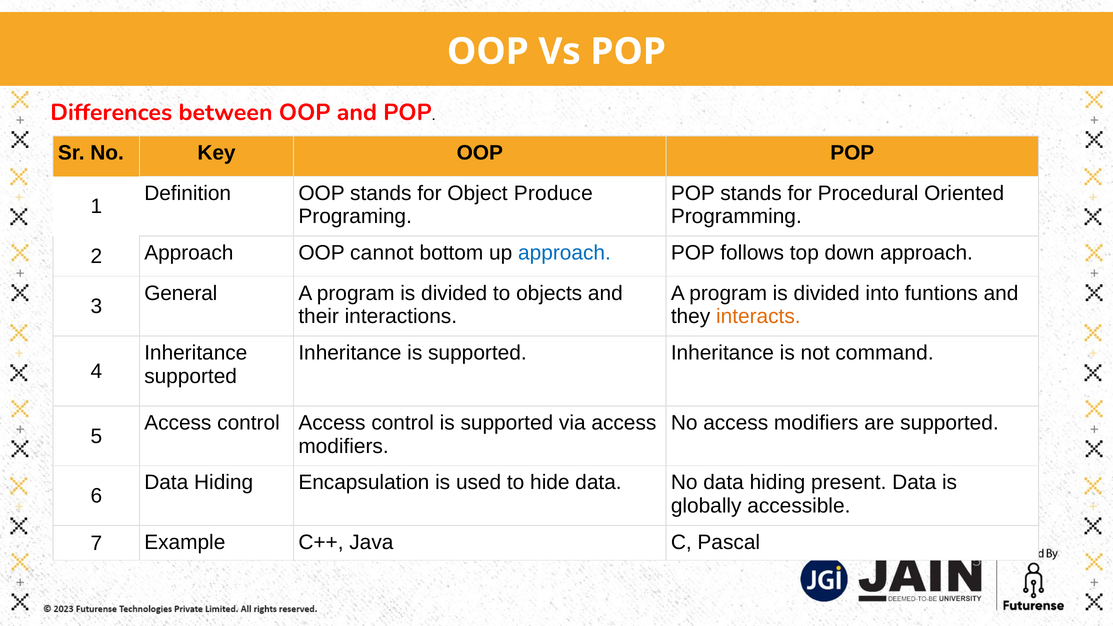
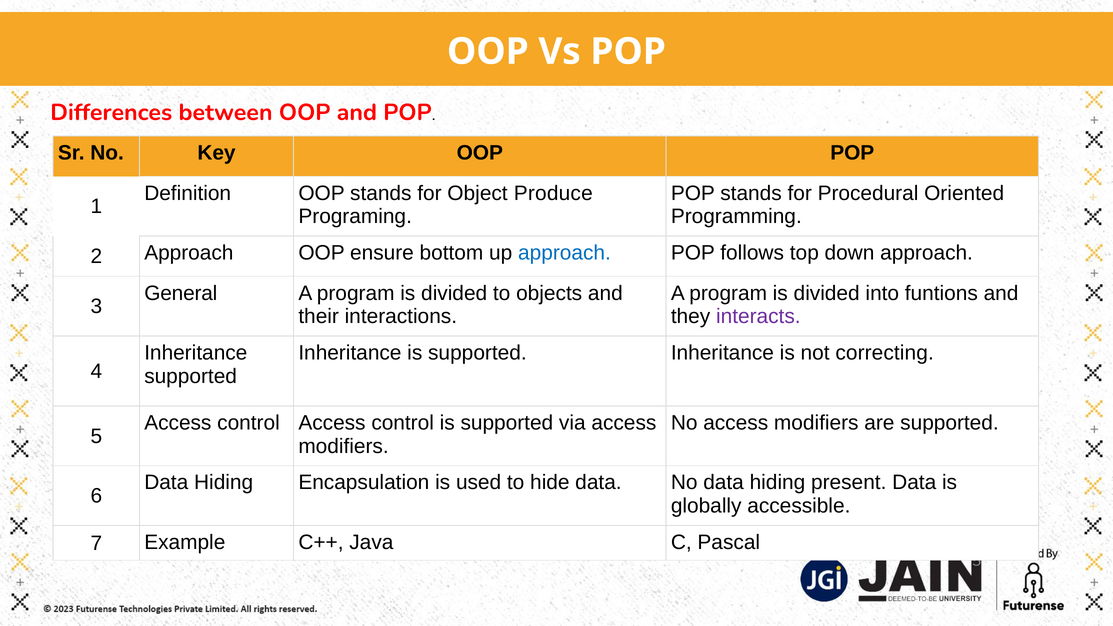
cannot: cannot -> ensure
interacts colour: orange -> purple
command: command -> correcting
